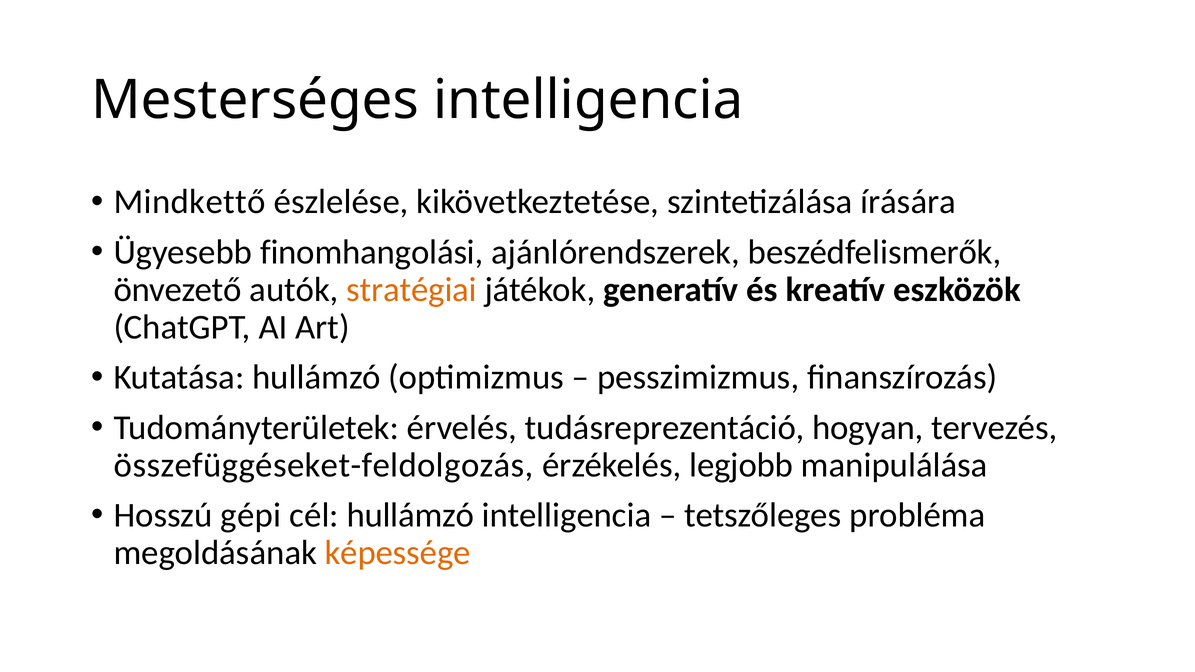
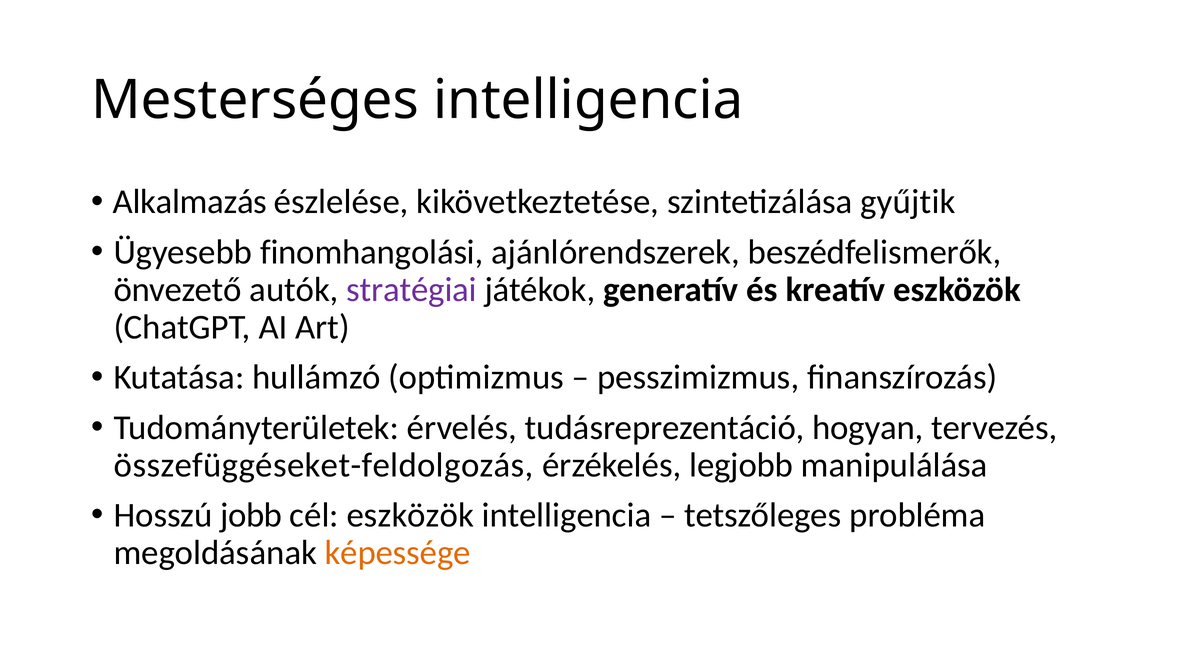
Mindkettő: Mindkettő -> Alkalmazás
írására: írására -> gyűjtik
stratégiai colour: orange -> purple
gépi: gépi -> jobb
cél hullámzó: hullámzó -> eszközök
